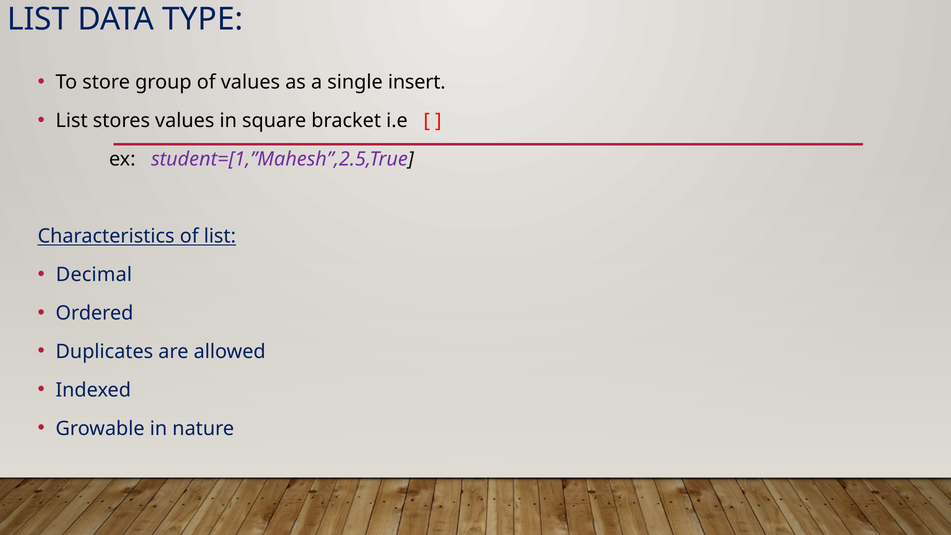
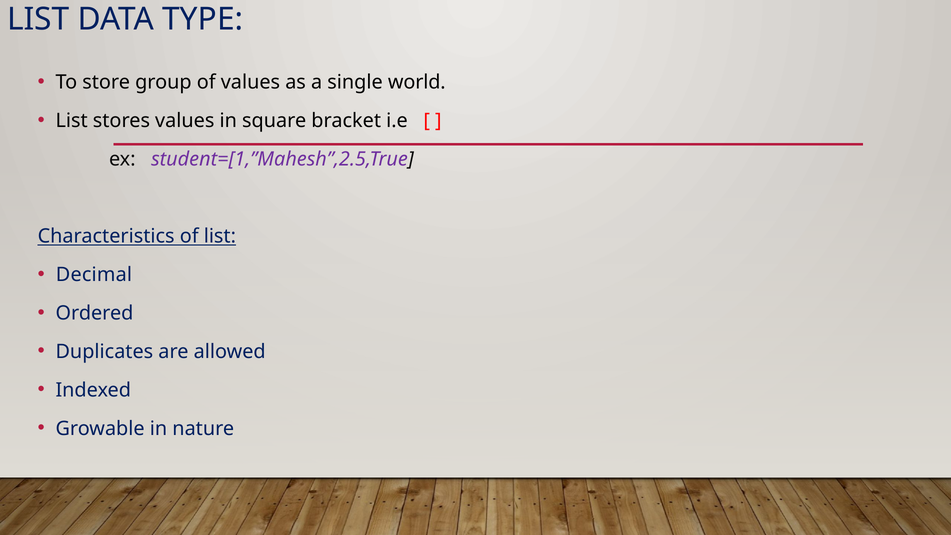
insert: insert -> world
